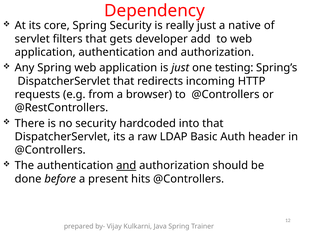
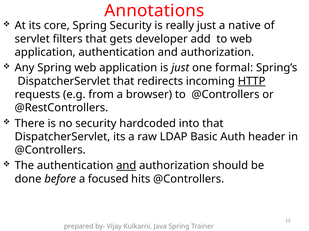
Dependency: Dependency -> Annotations
testing: testing -> formal
HTTP underline: none -> present
present: present -> focused
